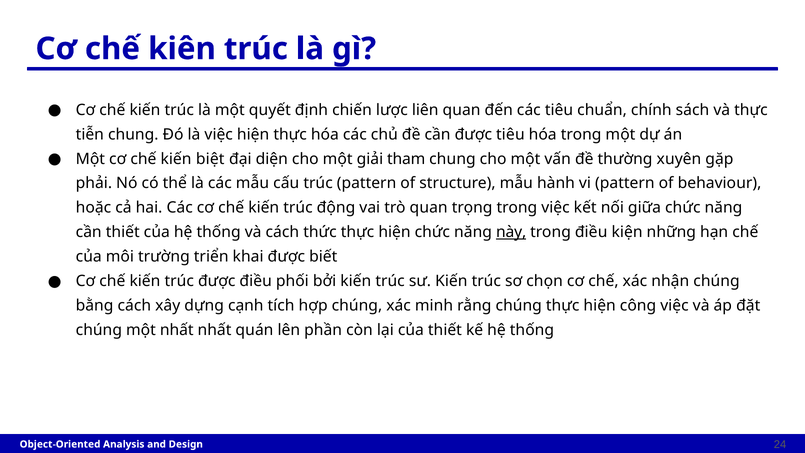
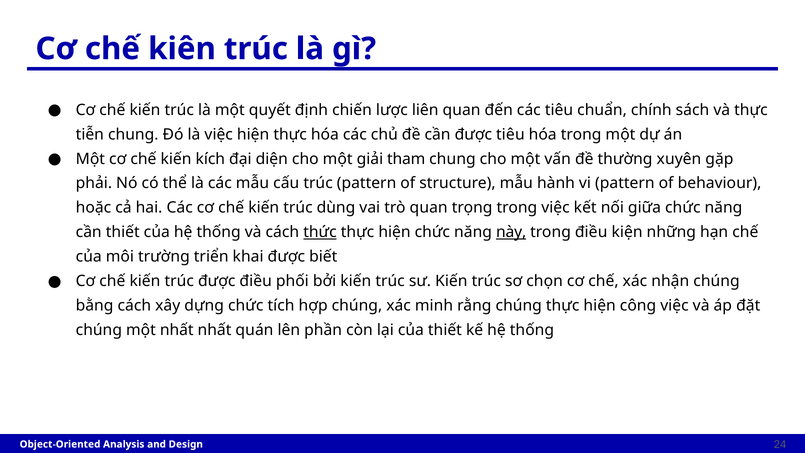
biệt: biệt -> kích
động: động -> dùng
thức underline: none -> present
dựng cạnh: cạnh -> chức
